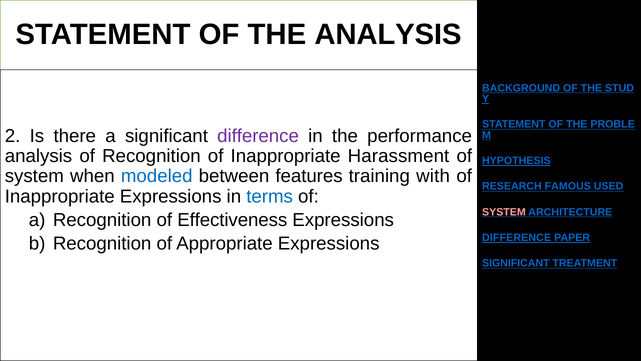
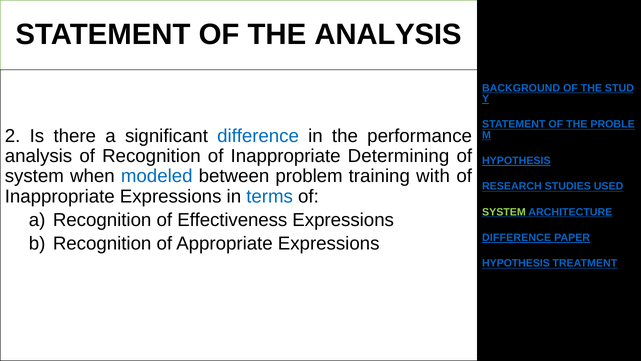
difference at (258, 136) colour: purple -> blue
Harassment: Harassment -> Determining
features: features -> problem
FAMOUS: FAMOUS -> STUDIES
SYSTEM at (504, 212) colour: pink -> light green
SIGNIFICANT at (516, 263): SIGNIFICANT -> HYPOTHESIS
